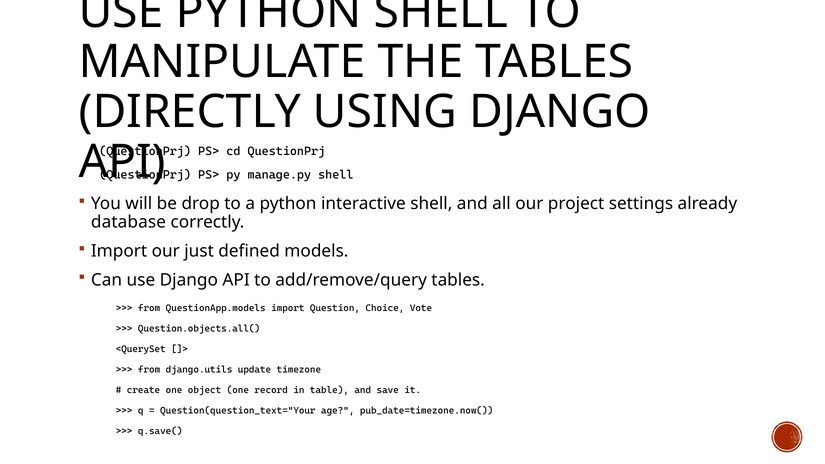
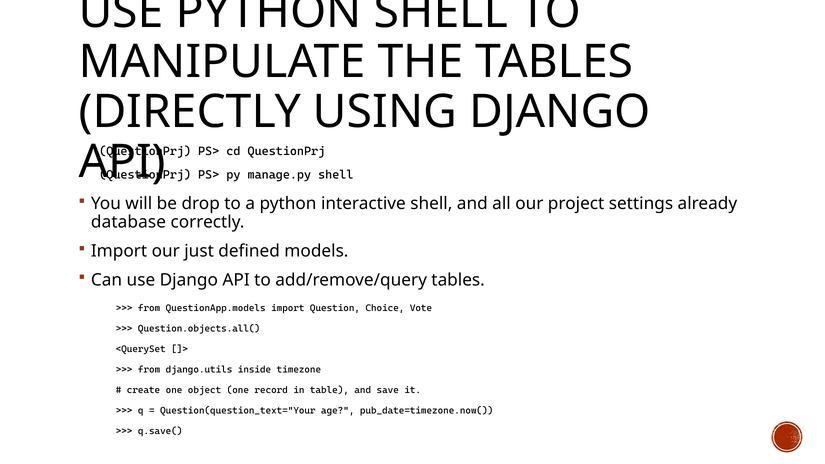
update: update -> inside
